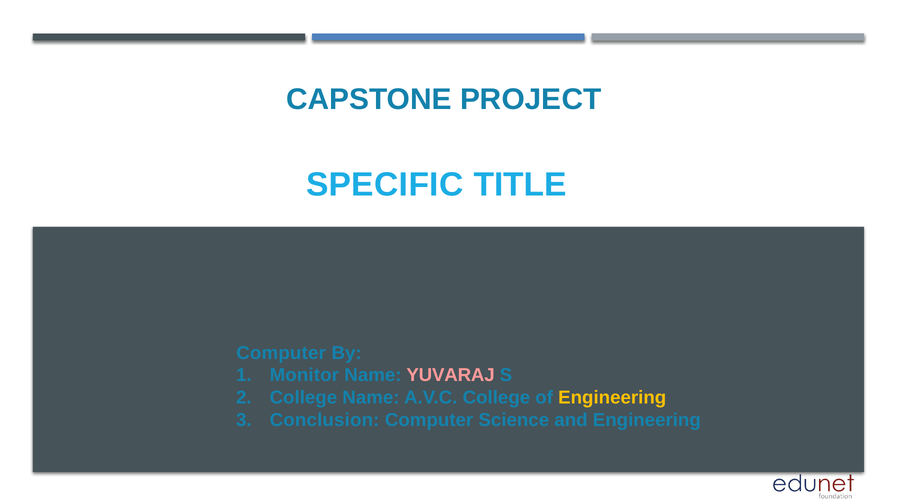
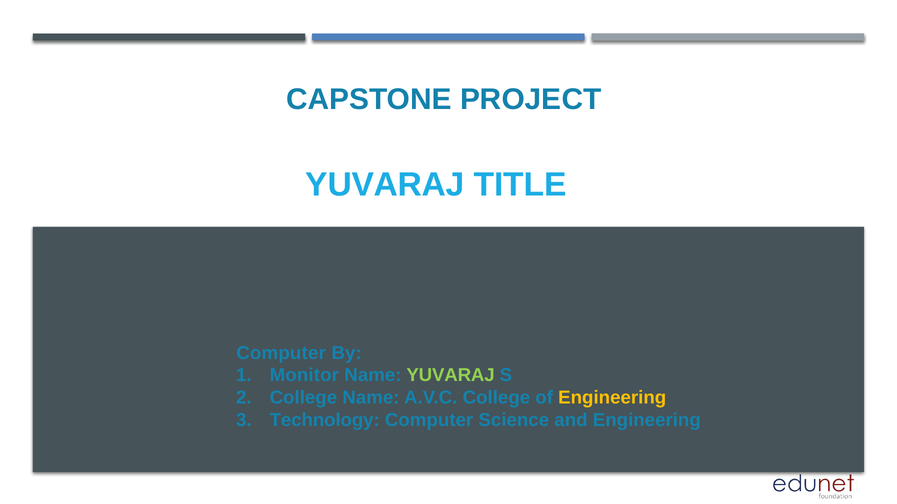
SPECIFIC at (385, 185): SPECIFIC -> YUVARAJ
YUVARAJ at (451, 376) colour: pink -> light green
Conclusion: Conclusion -> Technology
